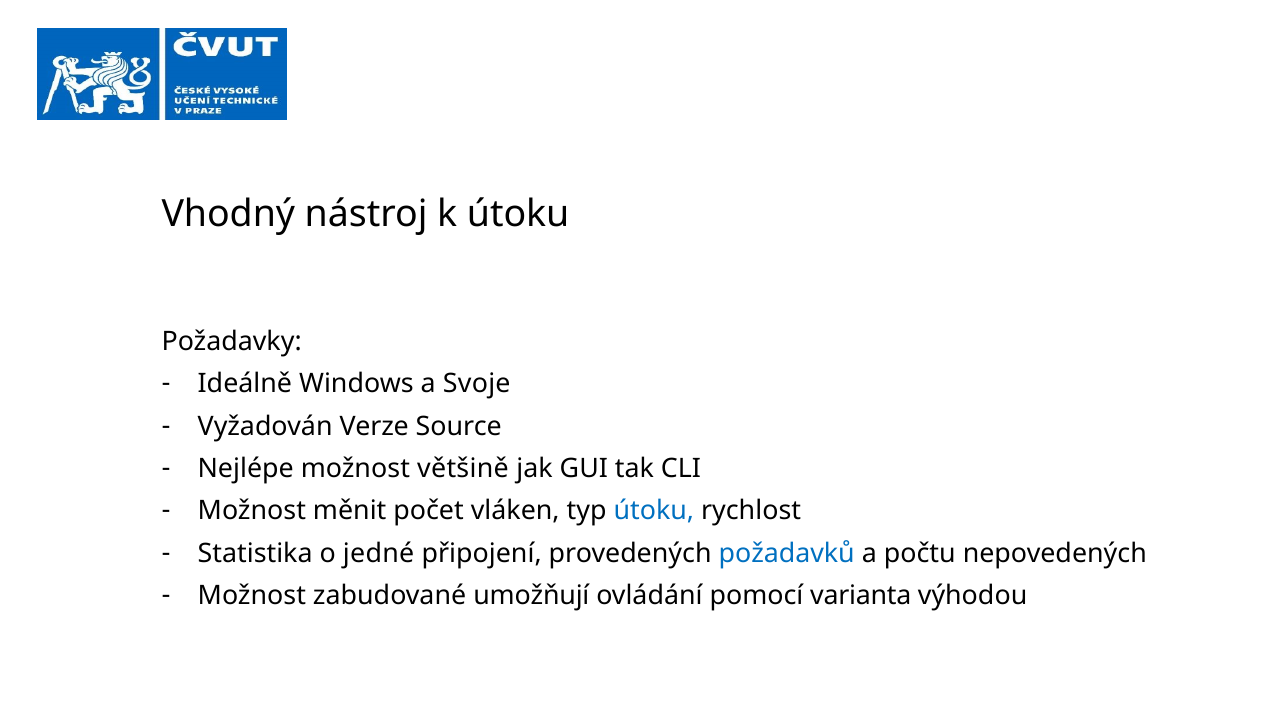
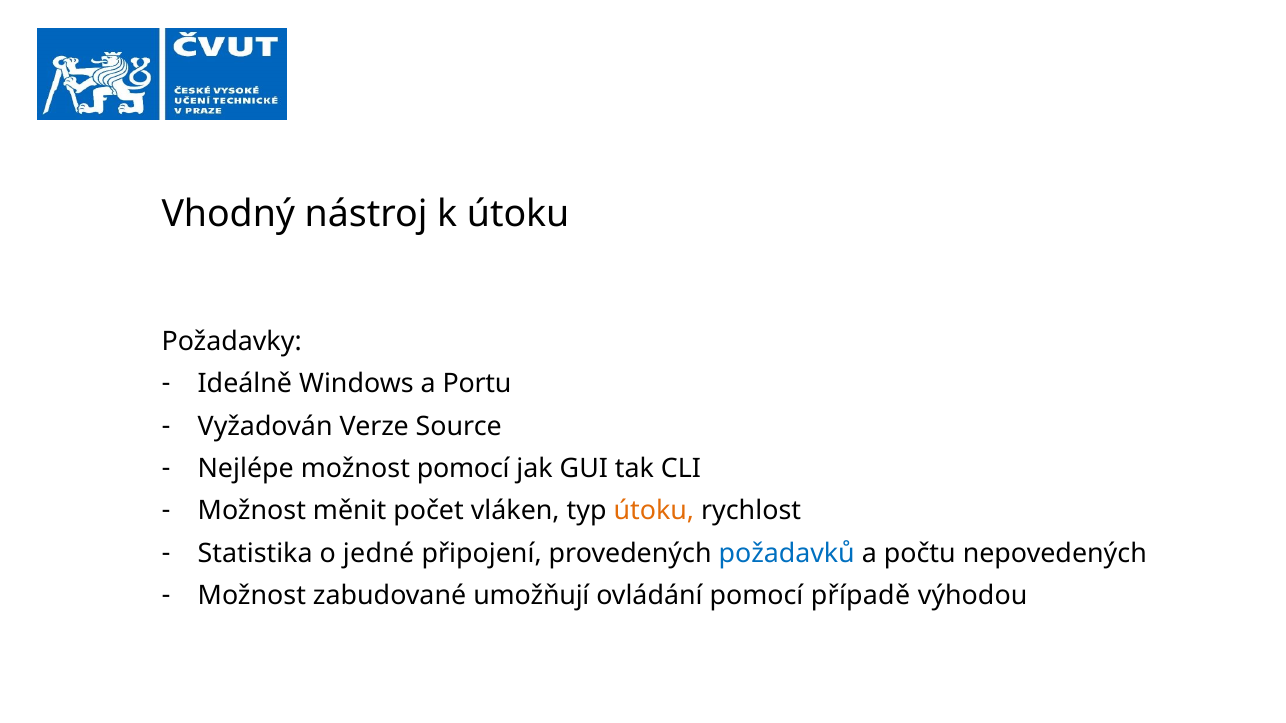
Svoje: Svoje -> Portu
možnost většině: většině -> pomocí
útoku at (654, 511) colour: blue -> orange
varianta: varianta -> případě
